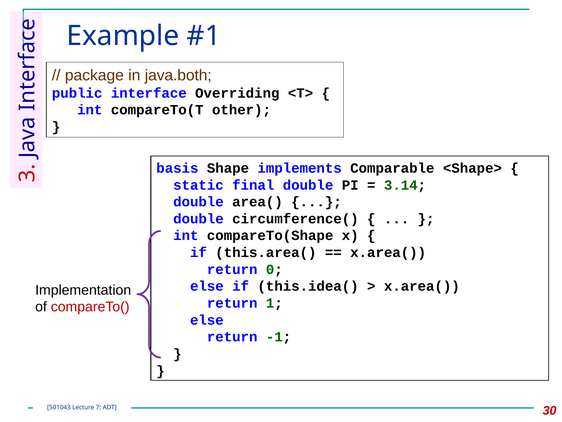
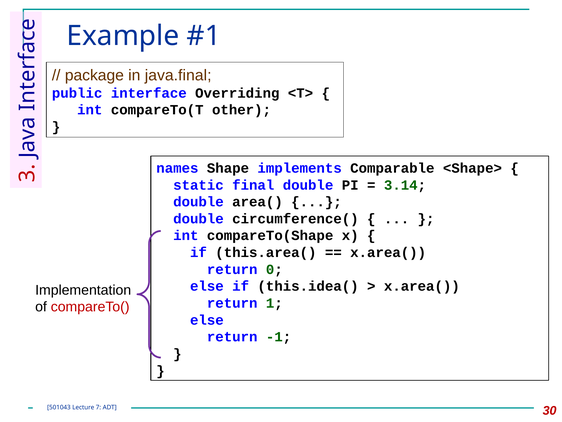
java.both: java.both -> java.final
basis: basis -> names
